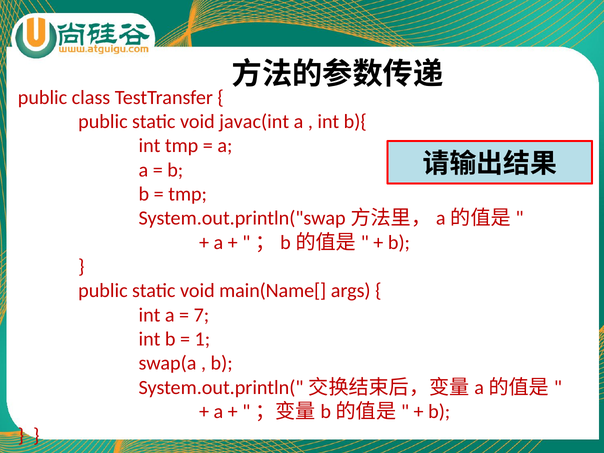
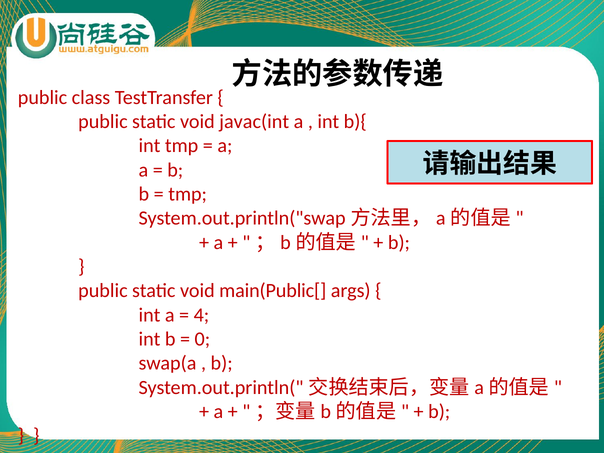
main(Name[: main(Name[ -> main(Public[
7: 7 -> 4
1: 1 -> 0
